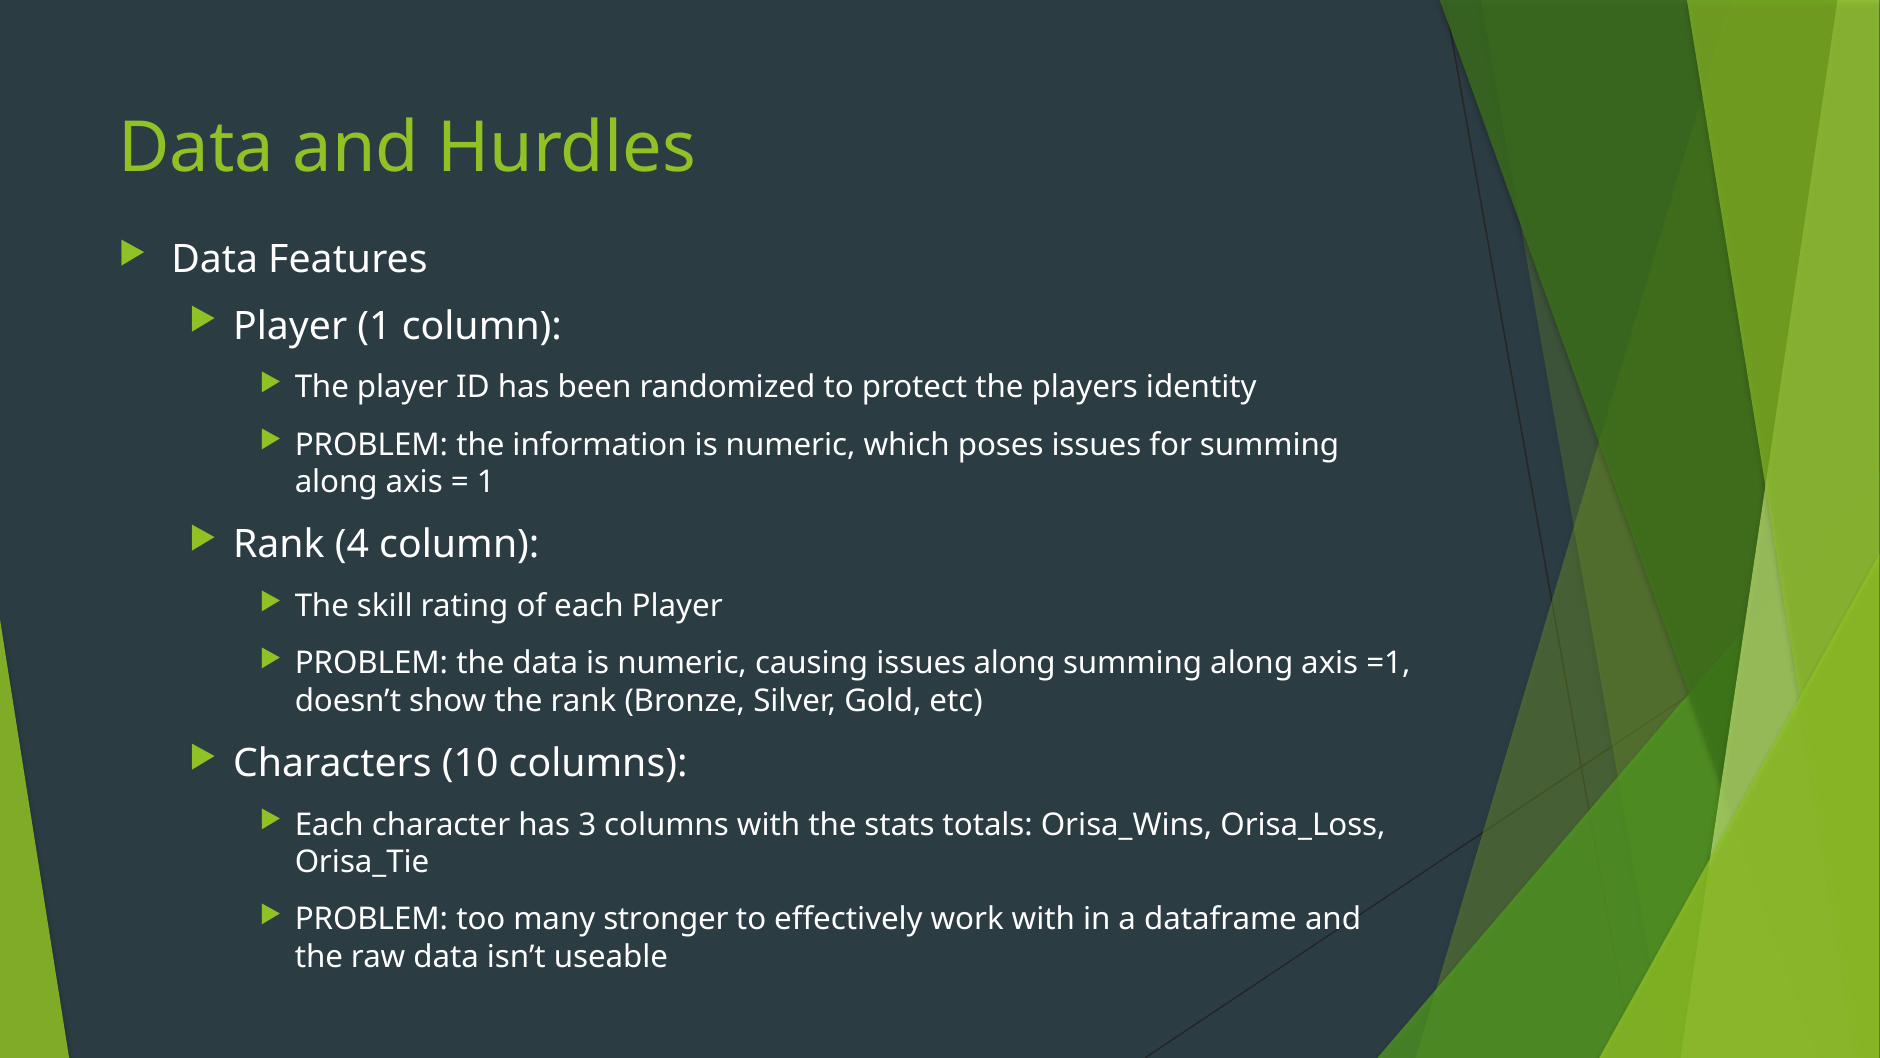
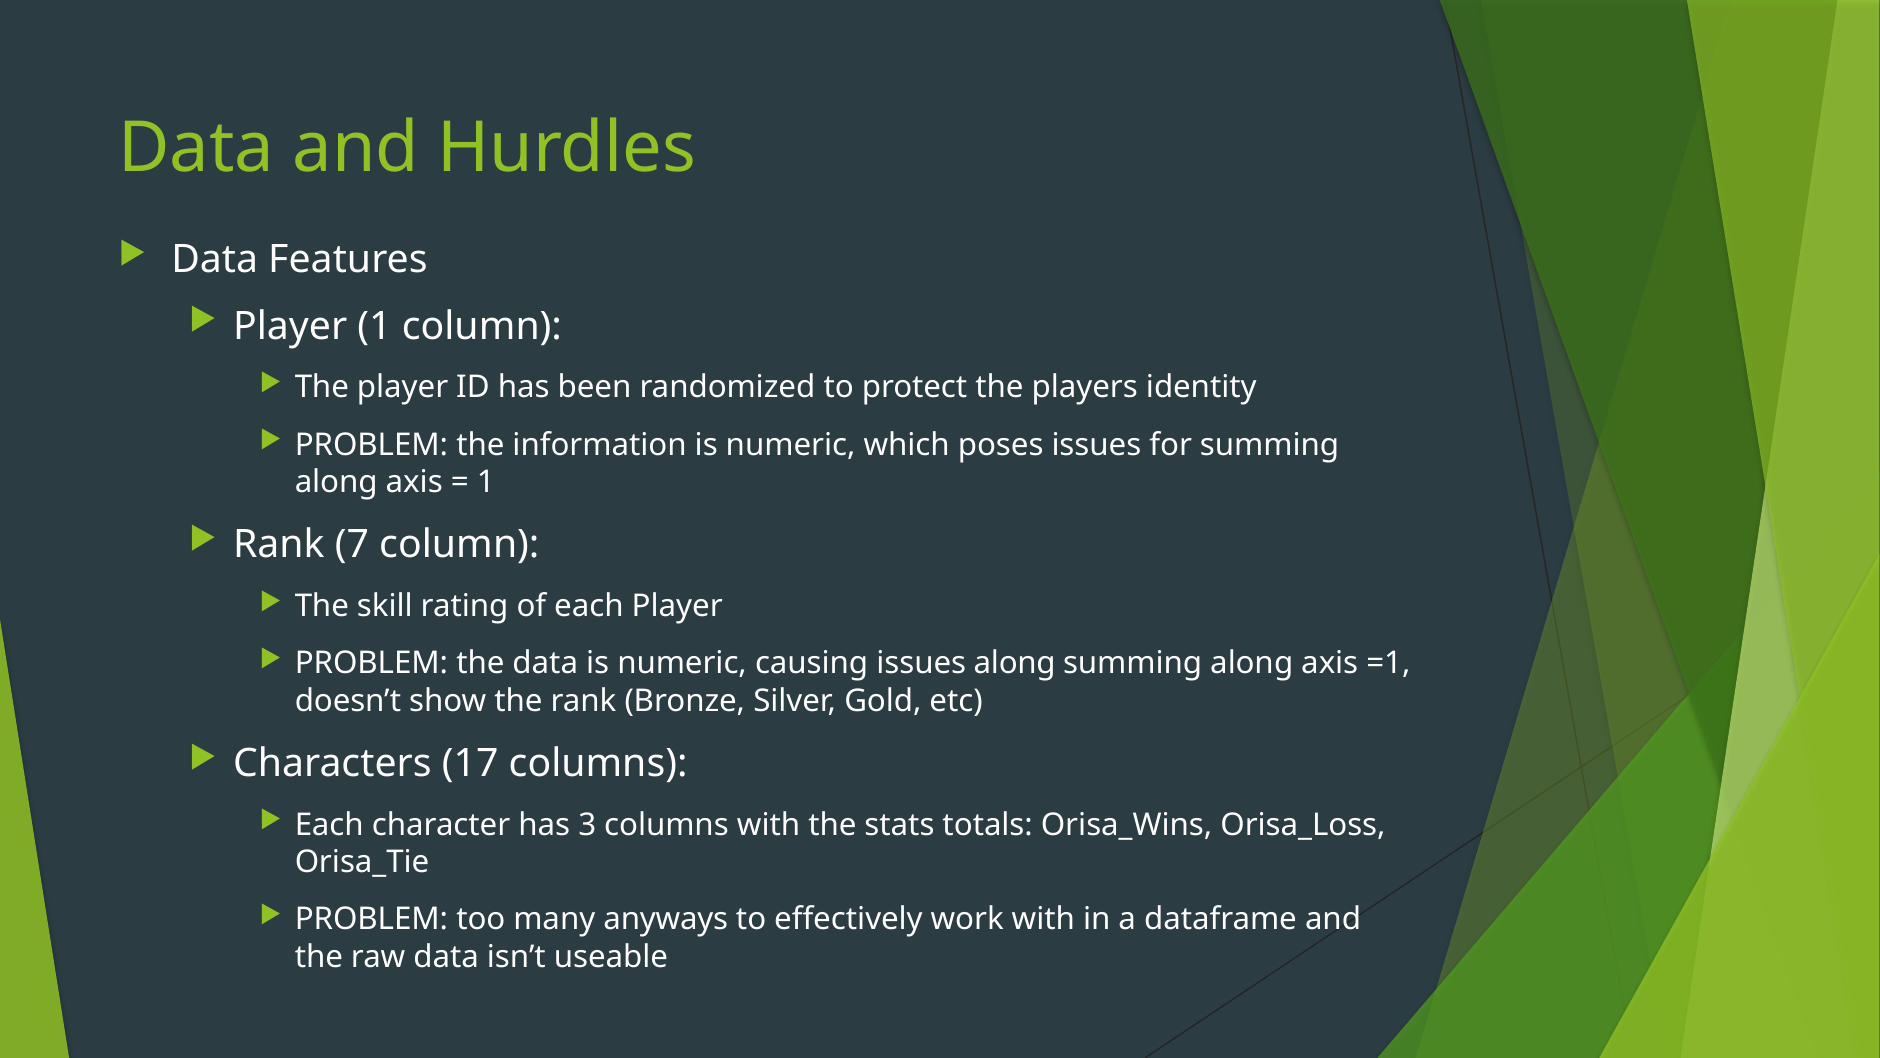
4: 4 -> 7
10: 10 -> 17
stronger: stronger -> anyways
